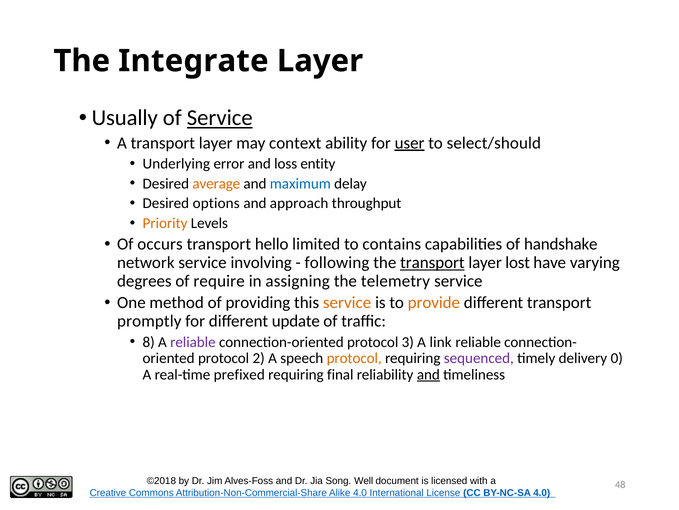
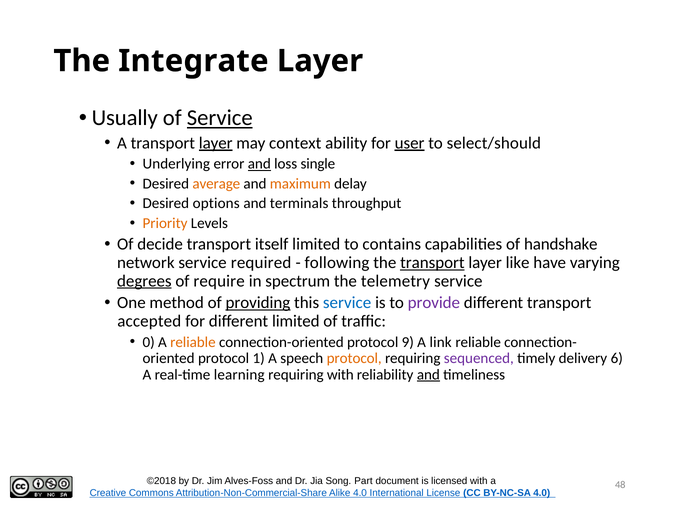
layer at (216, 143) underline: none -> present
and at (259, 164) underline: none -> present
entity: entity -> single
maximum colour: blue -> orange
approach: approach -> terminals
occurs: occurs -> decide
hello: hello -> itself
involving: involving -> required
lost: lost -> like
degrees underline: none -> present
assigning: assigning -> spectrum
providing underline: none -> present
service at (347, 302) colour: orange -> blue
provide colour: orange -> purple
promptly: promptly -> accepted
different update: update -> limited
8: 8 -> 0
reliable at (193, 342) colour: purple -> orange
3: 3 -> 9
2: 2 -> 1
0: 0 -> 6
prefixed: prefixed -> learning
requiring final: final -> with
Well: Well -> Part
